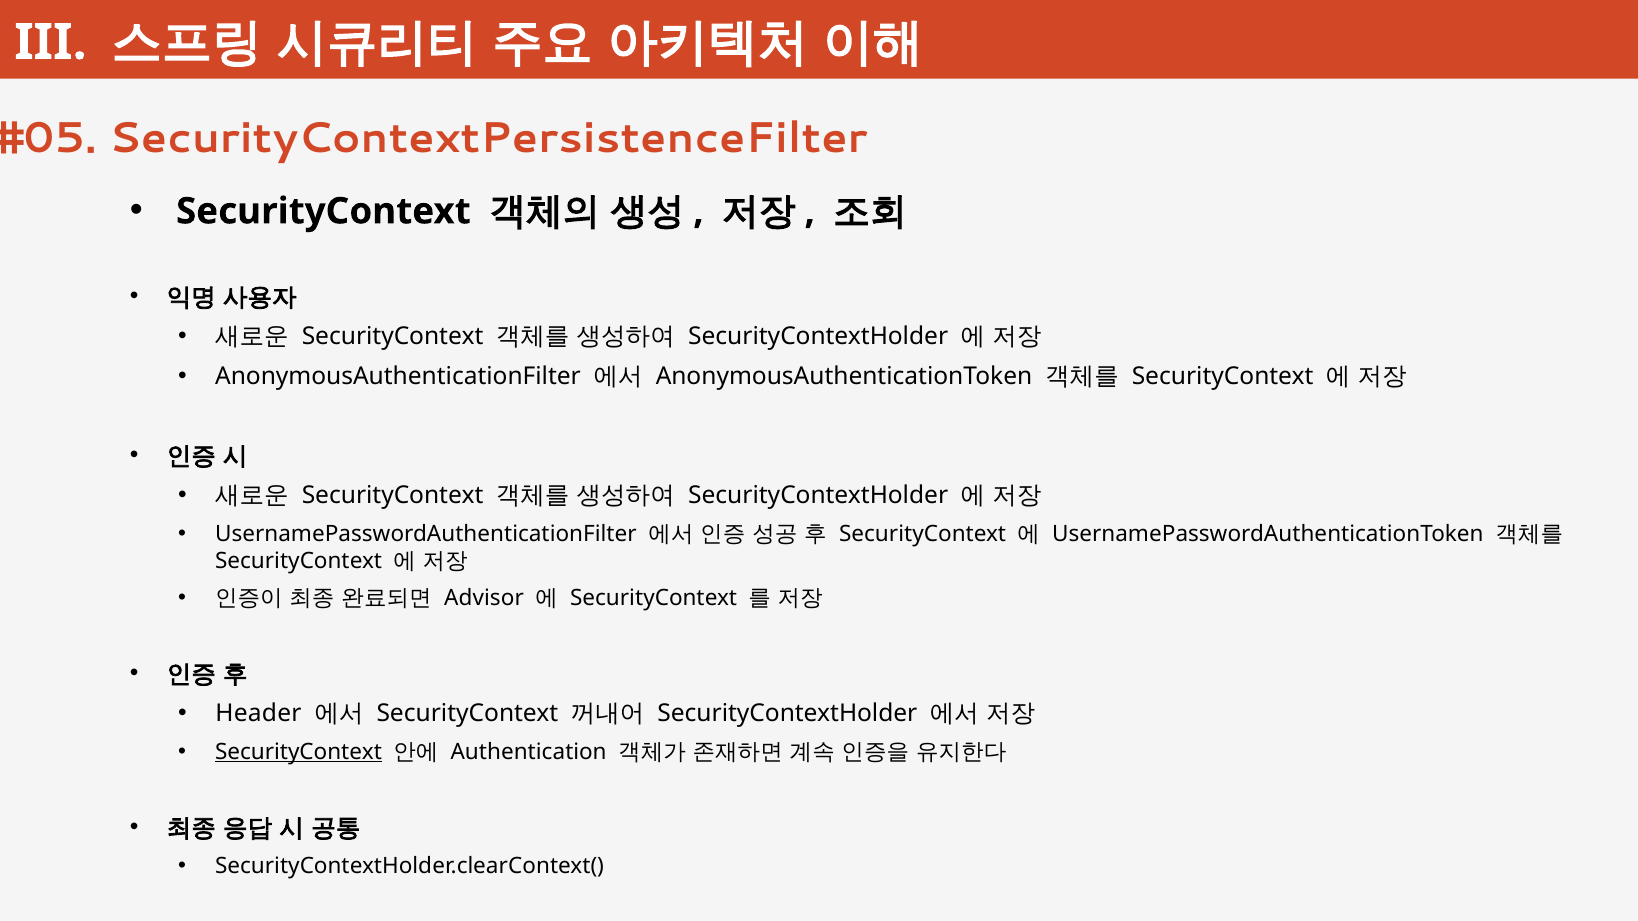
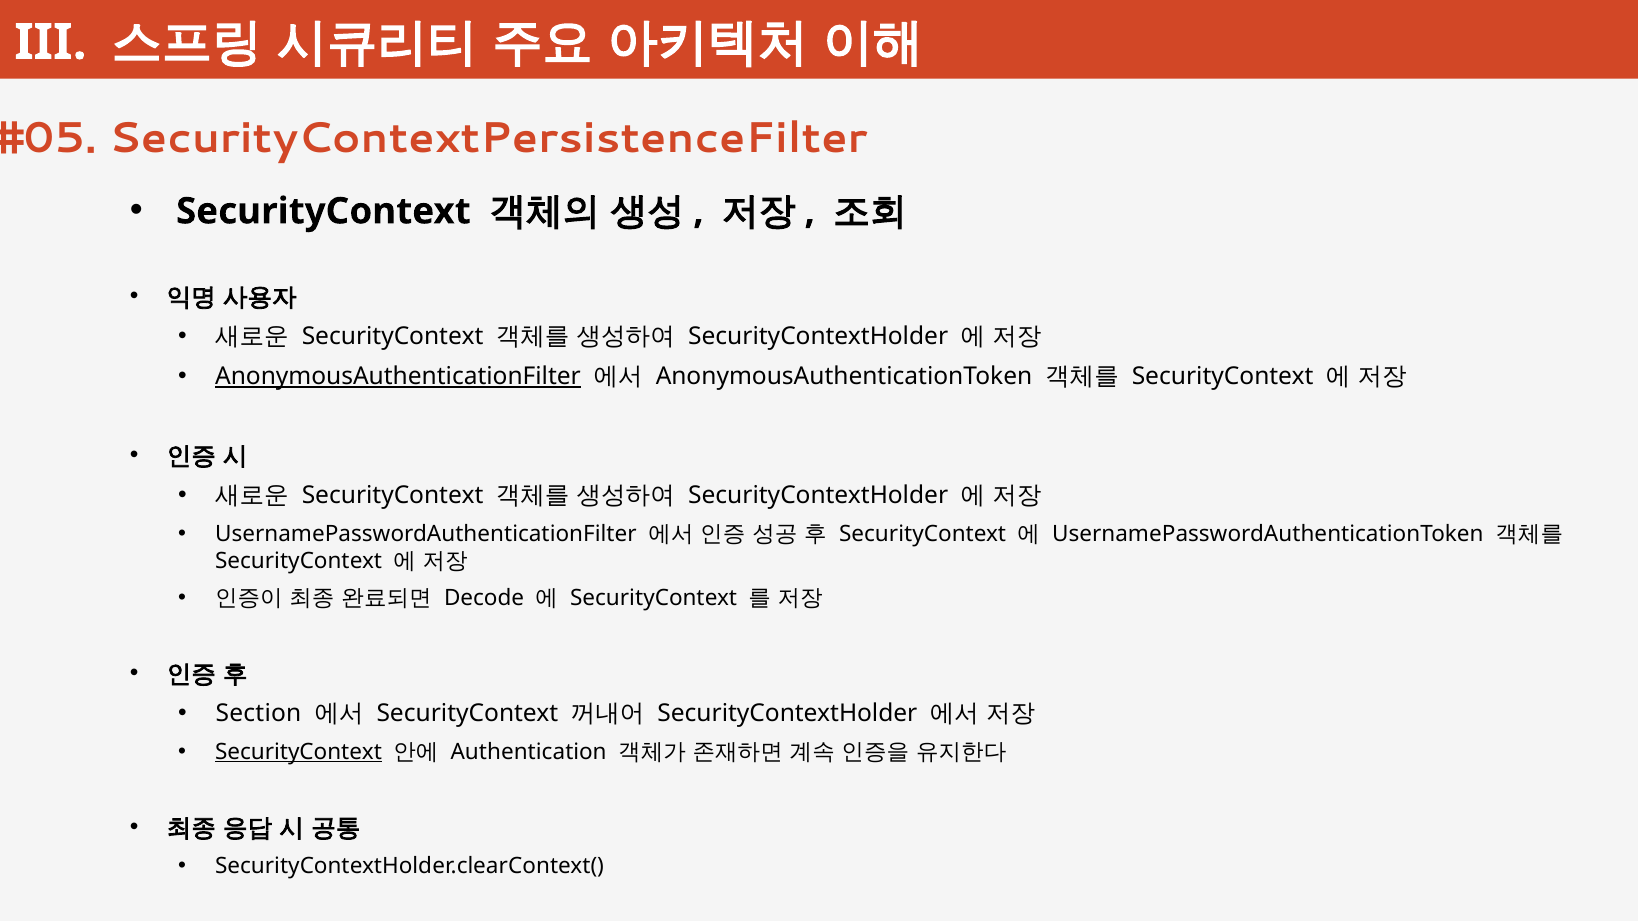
AnonymousAuthenticationFilter underline: none -> present
Advisor: Advisor -> Decode
Header: Header -> Section
